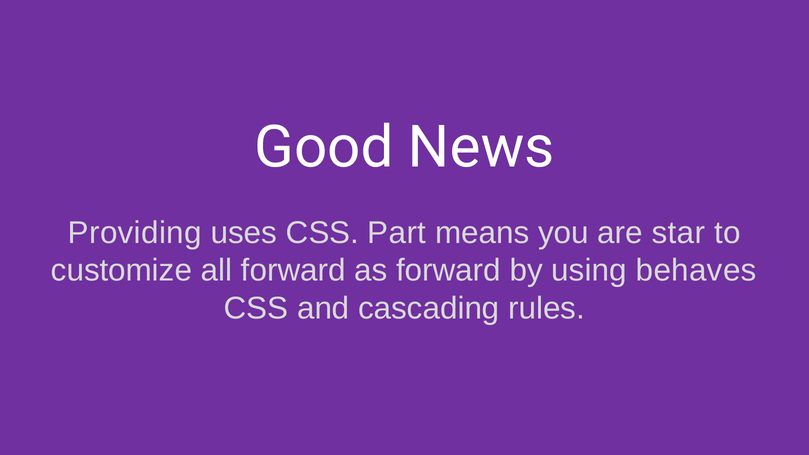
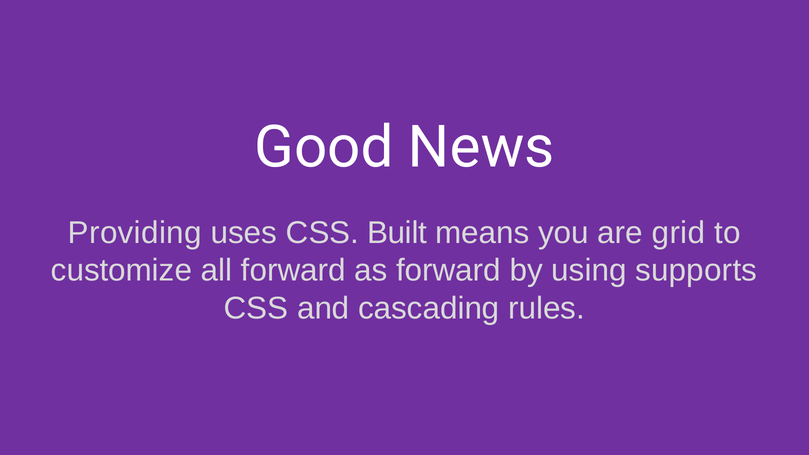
Part: Part -> Built
star: star -> grid
behaves: behaves -> supports
